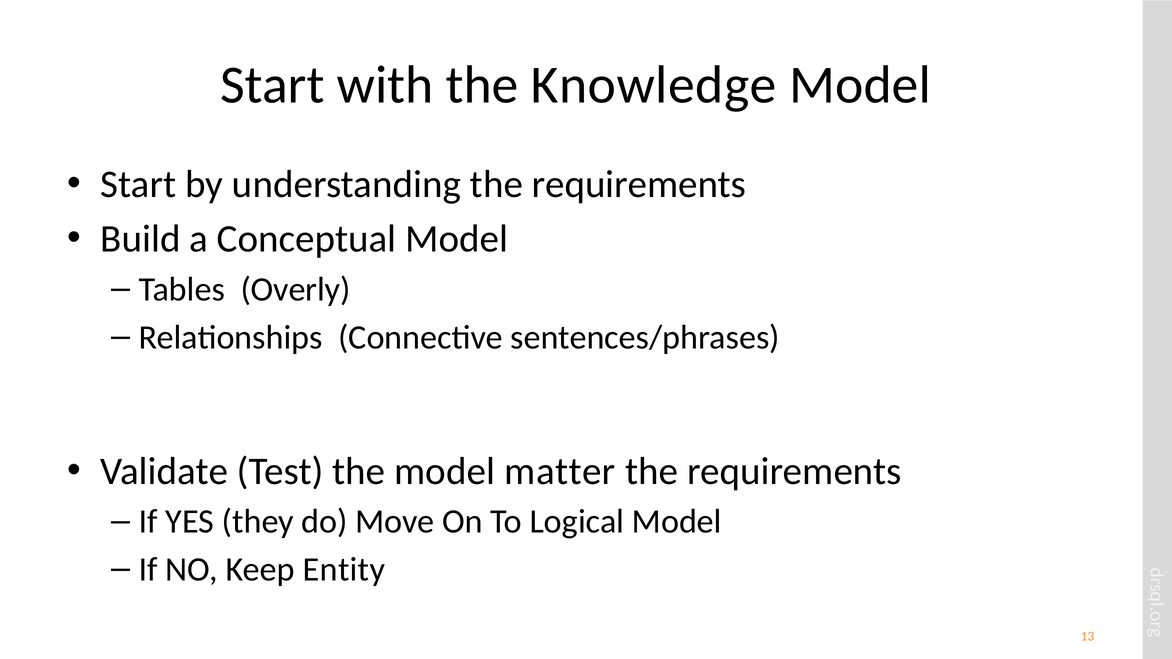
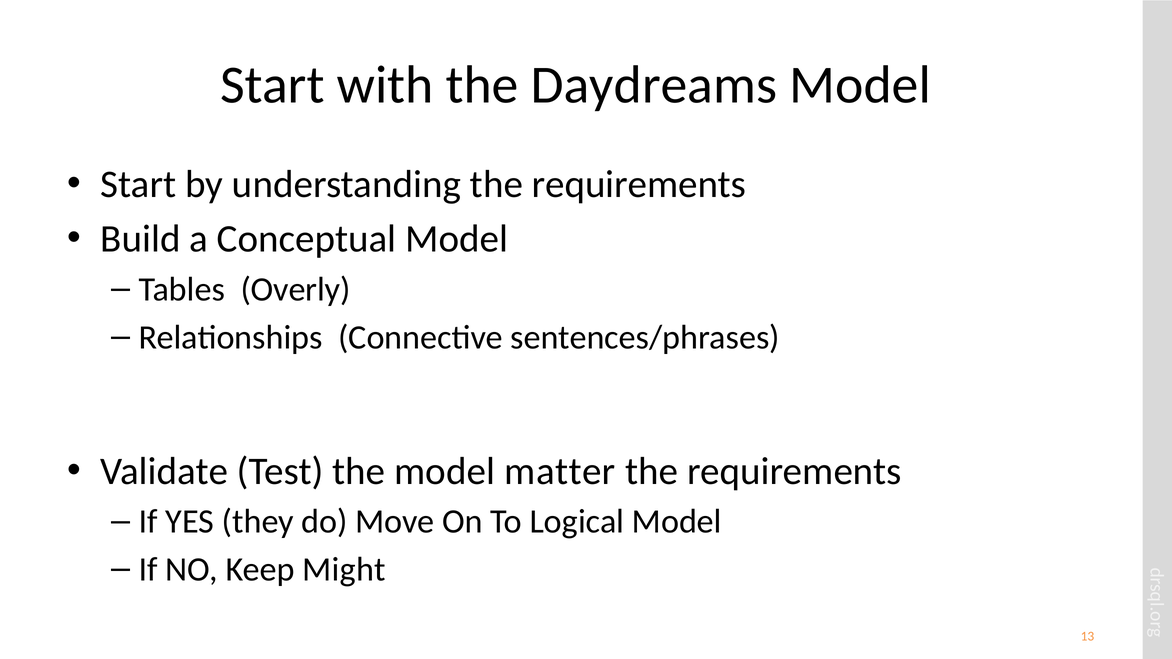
Knowledge: Knowledge -> Daydreams
Entity: Entity -> Might
